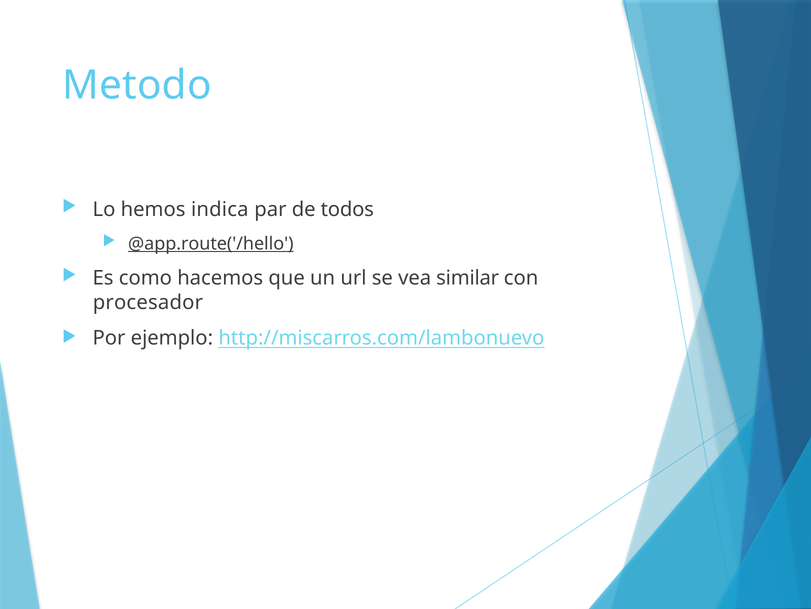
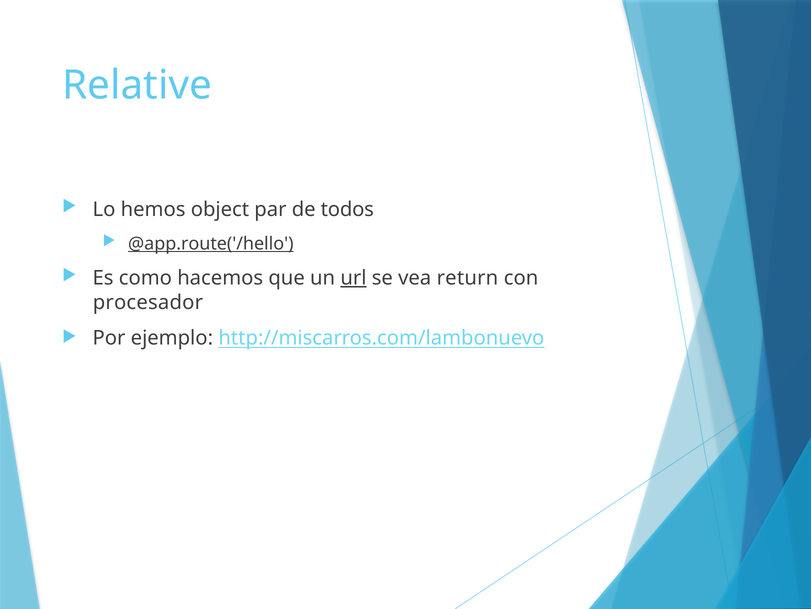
Metodo: Metodo -> Relative
indica: indica -> object
url underline: none -> present
similar: similar -> return
